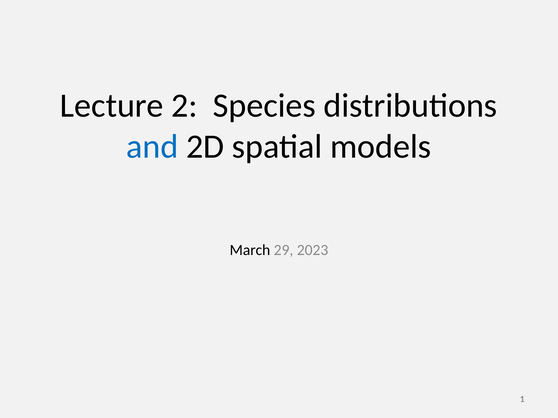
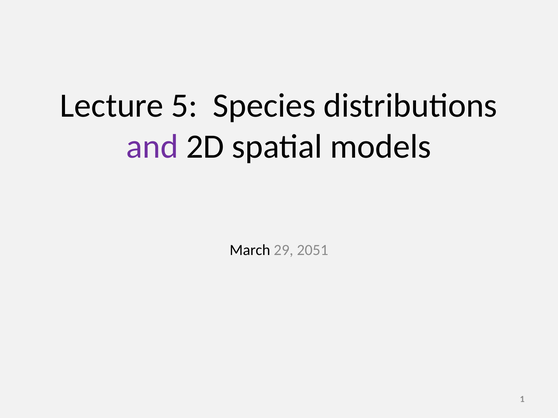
2: 2 -> 5
and colour: blue -> purple
2023: 2023 -> 2051
